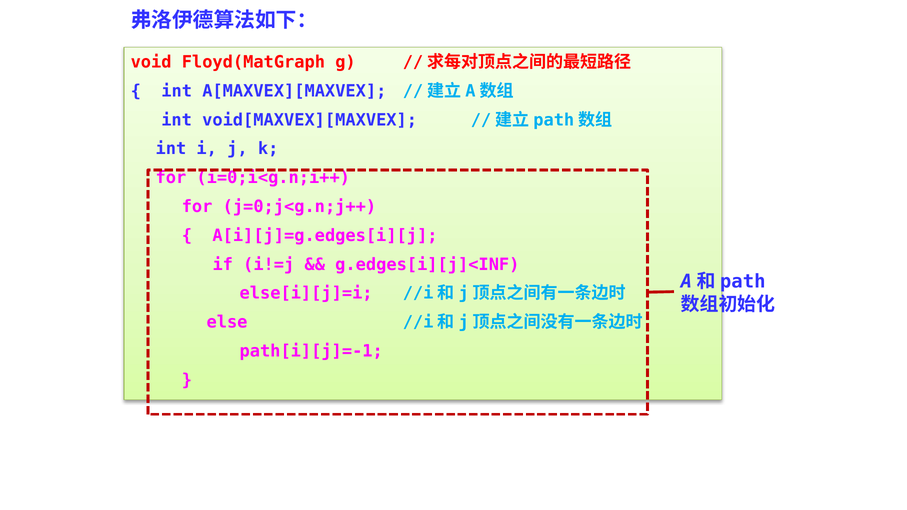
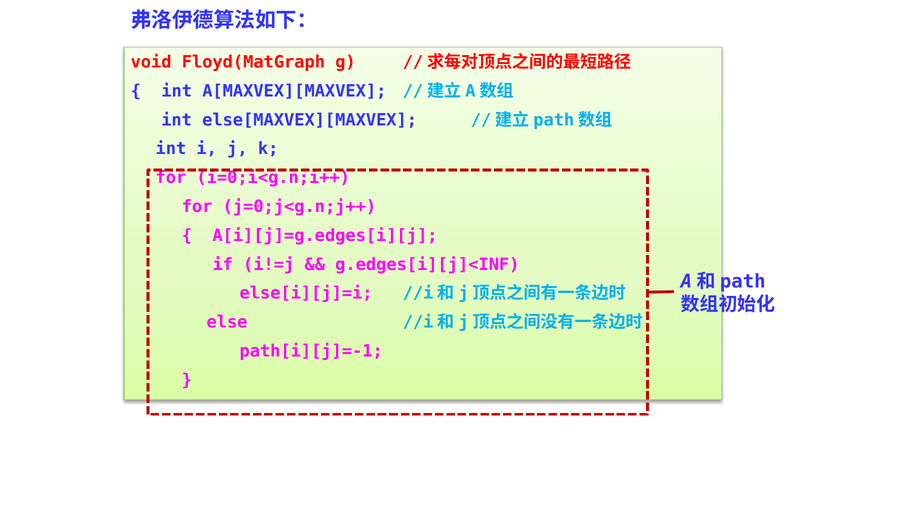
void[MAXVEX][MAXVEX: void[MAXVEX][MAXVEX -> else[MAXVEX][MAXVEX
